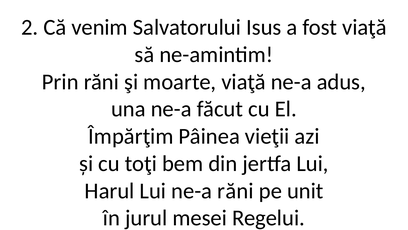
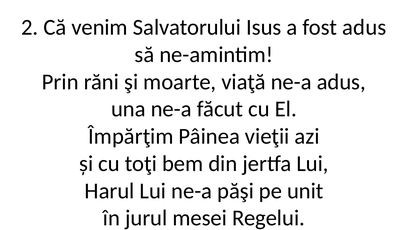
fost viaţă: viaţă -> adus
ne-a răni: răni -> păşi
